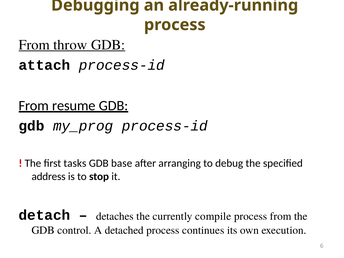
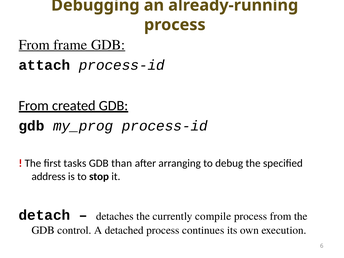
throw: throw -> frame
resume: resume -> created
base: base -> than
